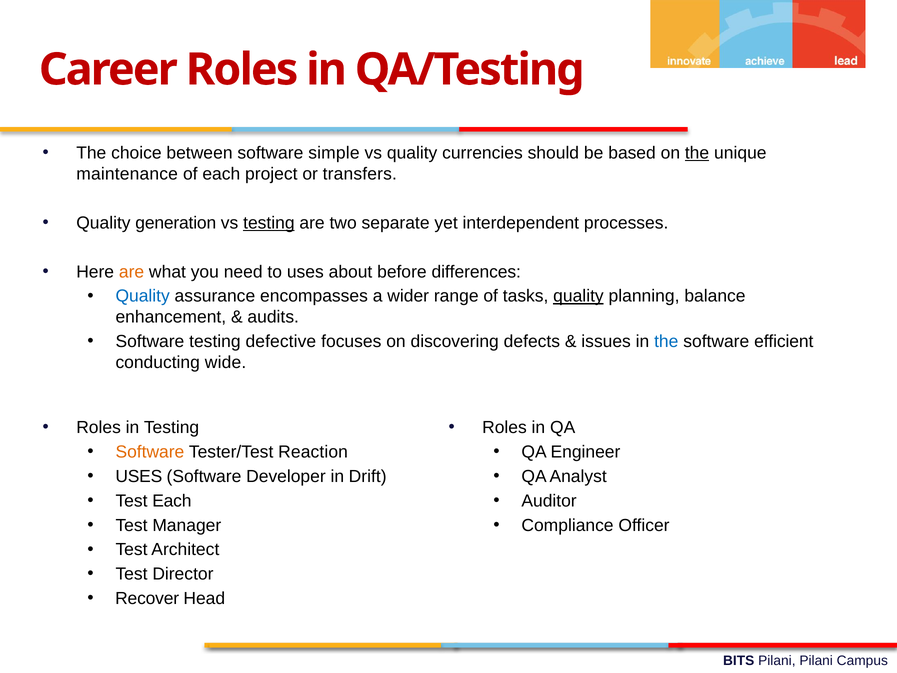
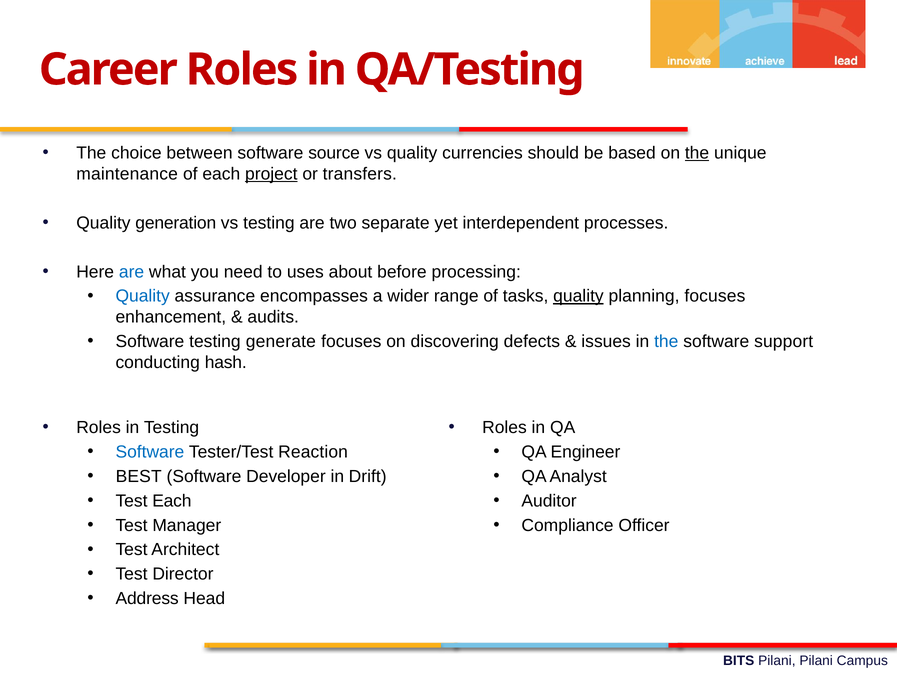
simple: simple -> source
project underline: none -> present
testing at (269, 223) underline: present -> none
are at (132, 272) colour: orange -> blue
differences: differences -> processing
planning balance: balance -> focuses
defective: defective -> generate
efficient: efficient -> support
wide: wide -> hash
Software at (150, 452) colour: orange -> blue
USES at (139, 476): USES -> BEST
Recover: Recover -> Address
